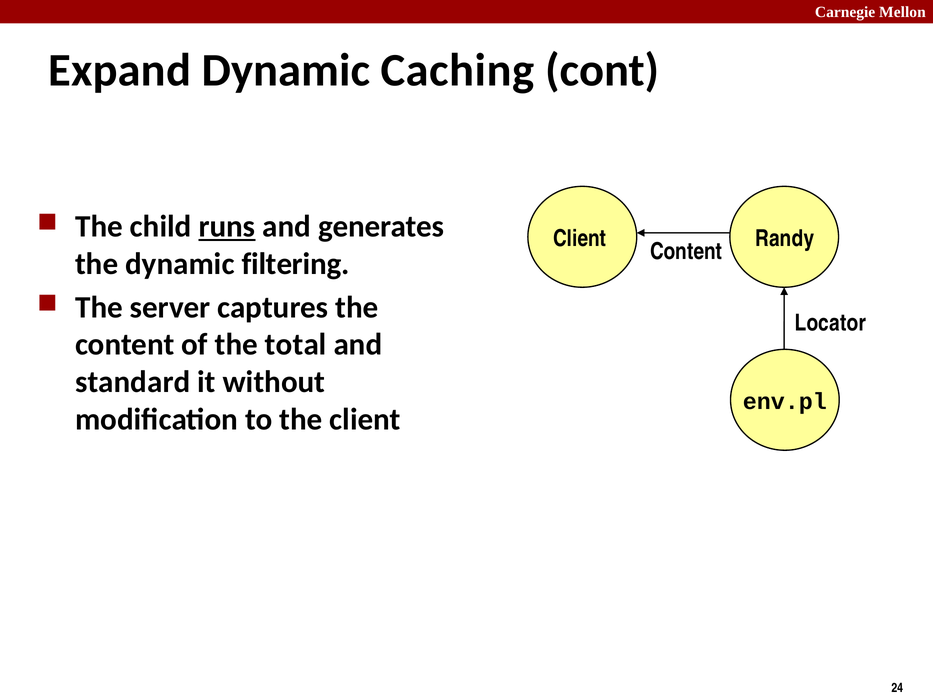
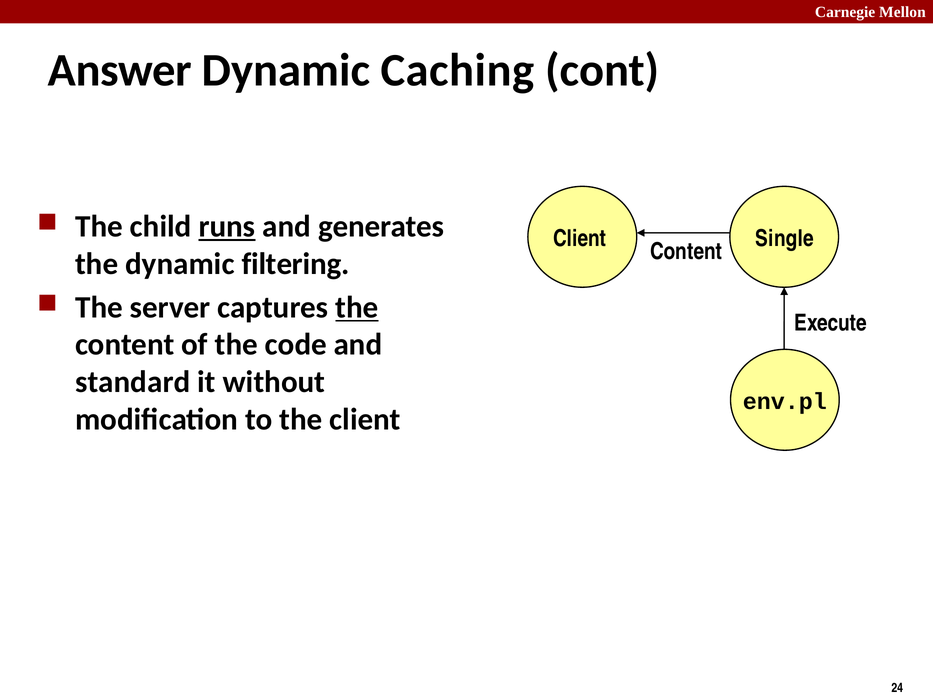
Expand: Expand -> Answer
Randy: Randy -> Single
the at (357, 307) underline: none -> present
Locator: Locator -> Execute
total: total -> code
